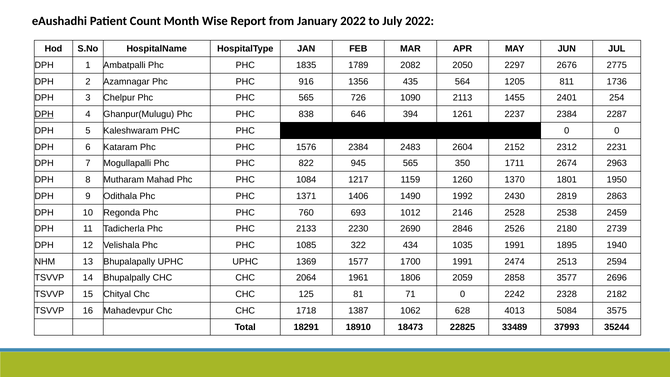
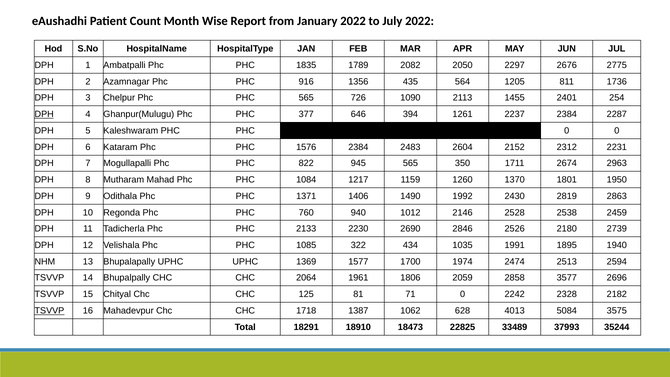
838: 838 -> 377
693: 693 -> 940
1700 1991: 1991 -> 1974
TSVVP at (49, 311) underline: none -> present
